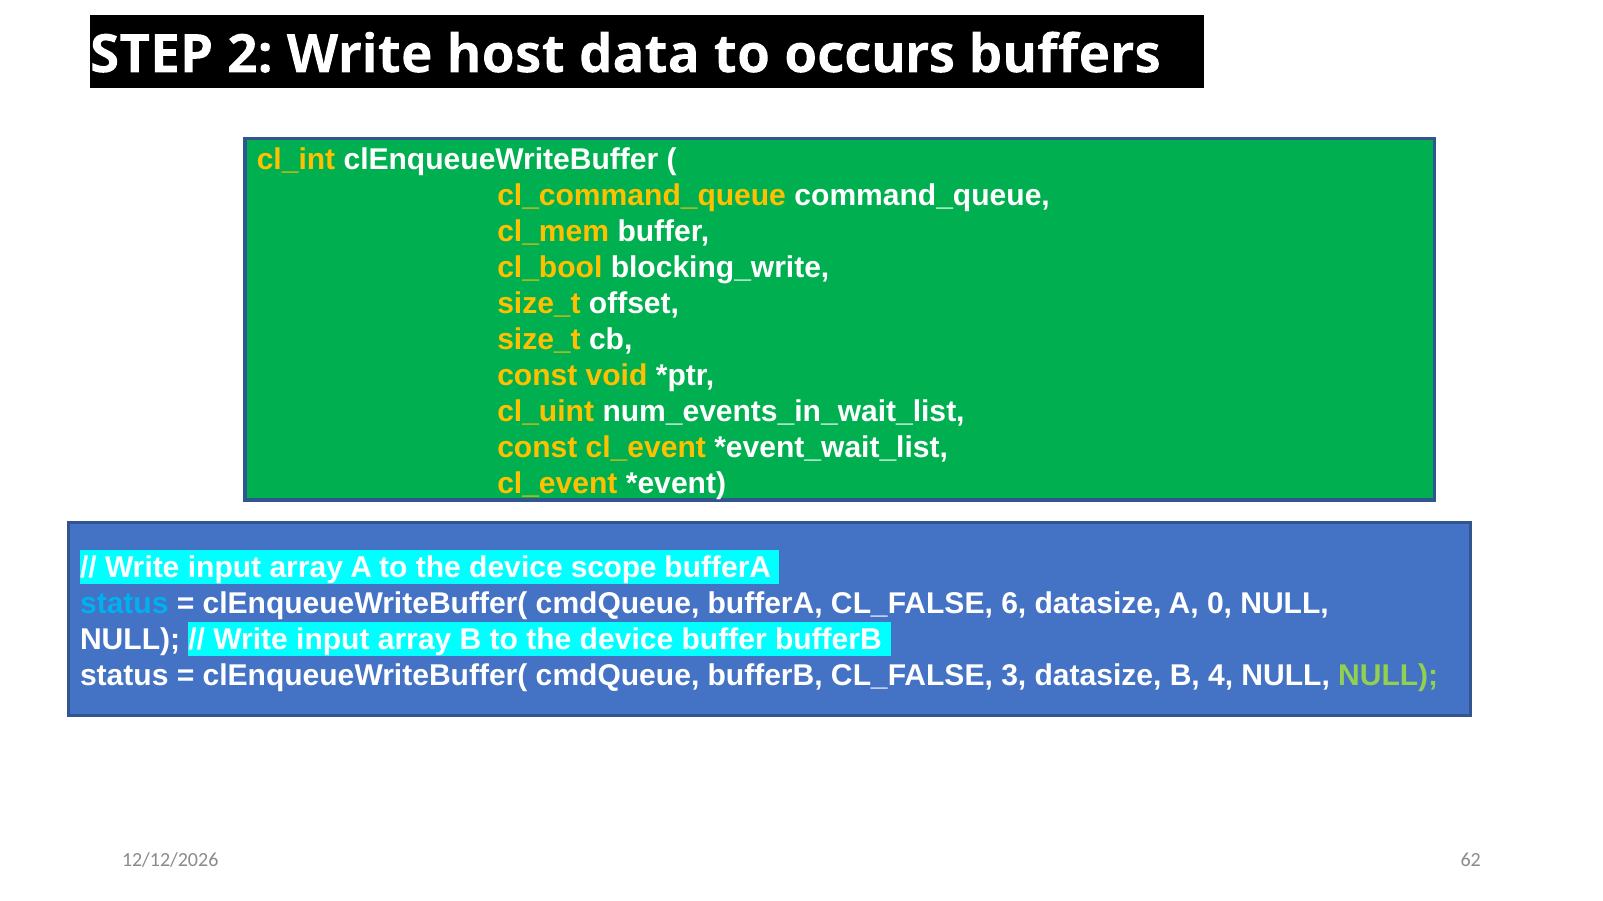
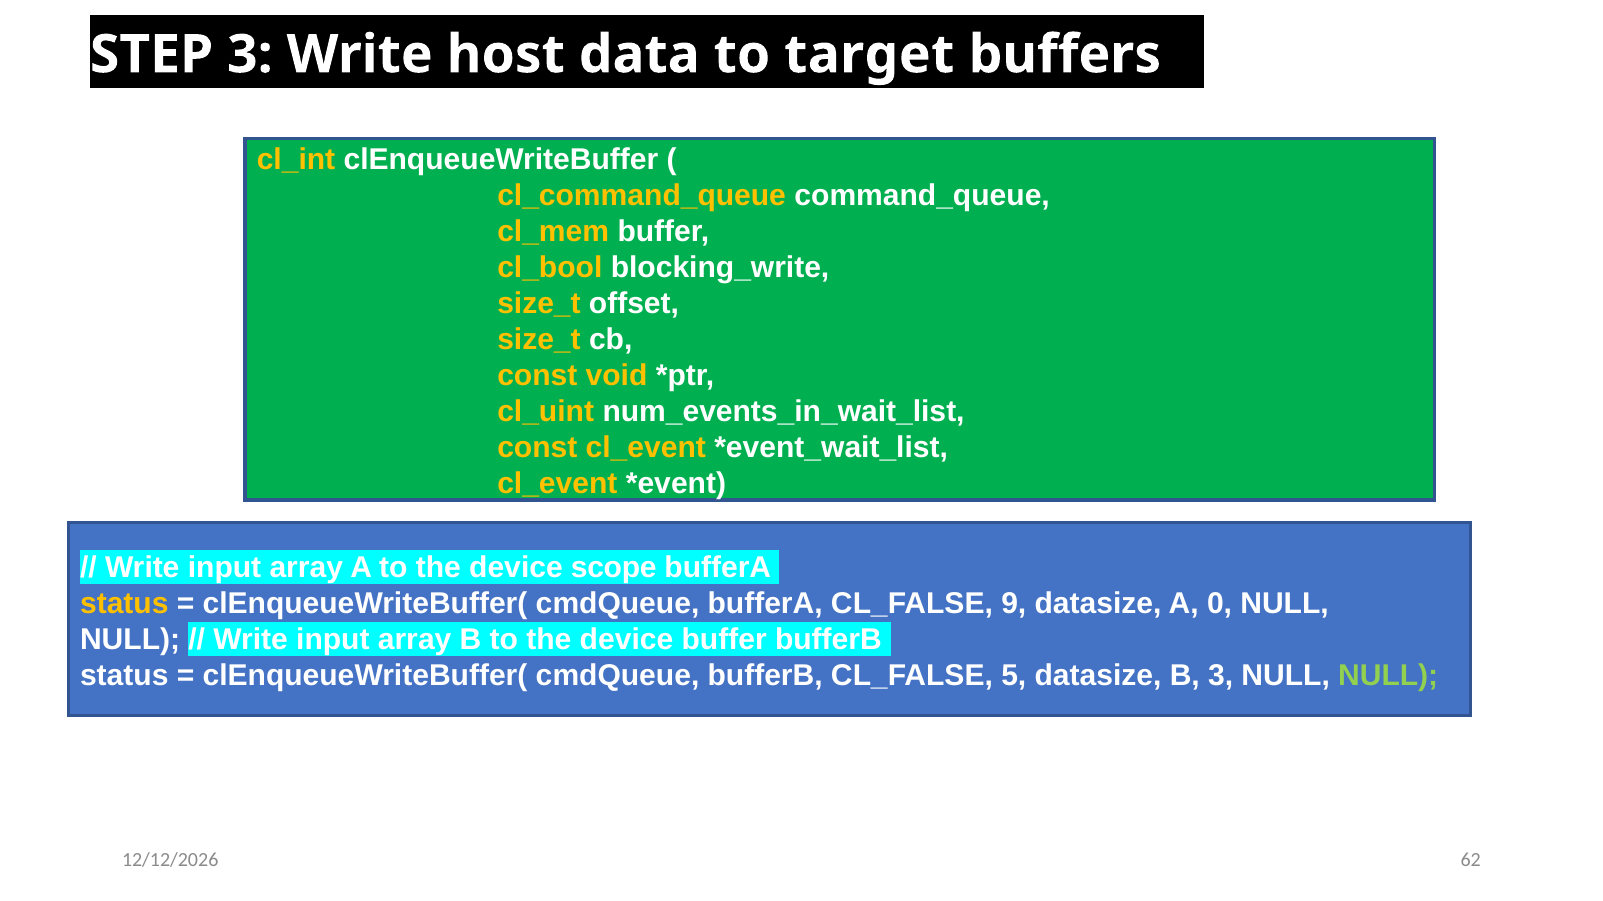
STEP 2: 2 -> 3
occurs: occurs -> target
status at (124, 604) colour: light blue -> yellow
6: 6 -> 9
3: 3 -> 5
B 4: 4 -> 3
